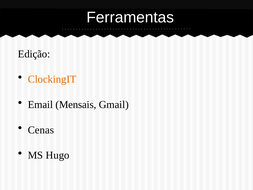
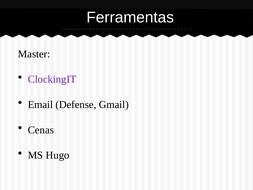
Edição: Edição -> Master
ClockingIT colour: orange -> purple
Mensais: Mensais -> Defense
